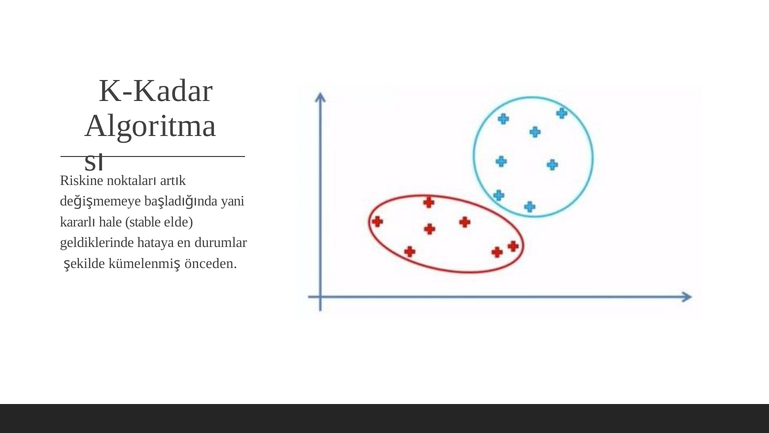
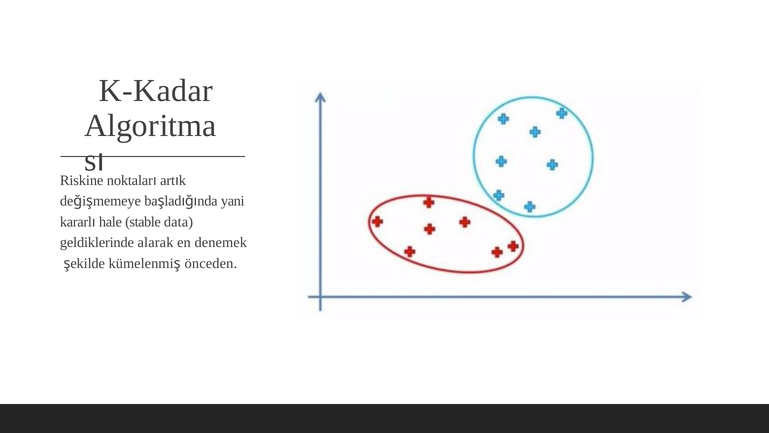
elde: elde -> data
hataya: hataya -> alarak
durumlar: durumlar -> denemek
